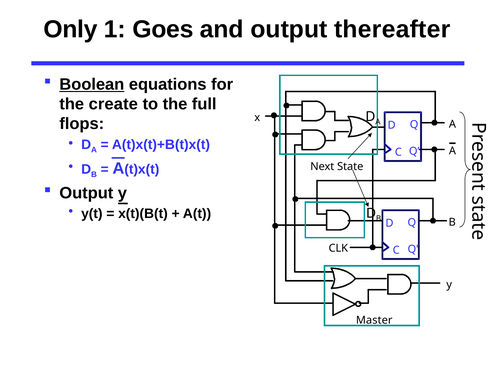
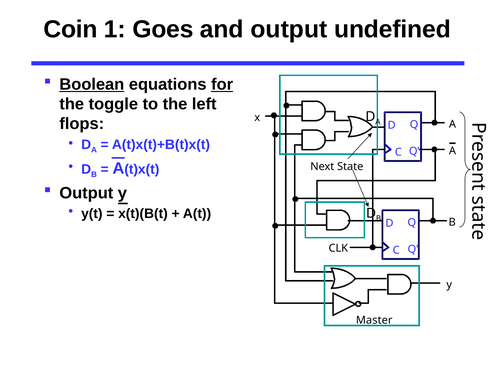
Only: Only -> Coin
thereafter: thereafter -> undefined
for underline: none -> present
create: create -> toggle
full: full -> left
